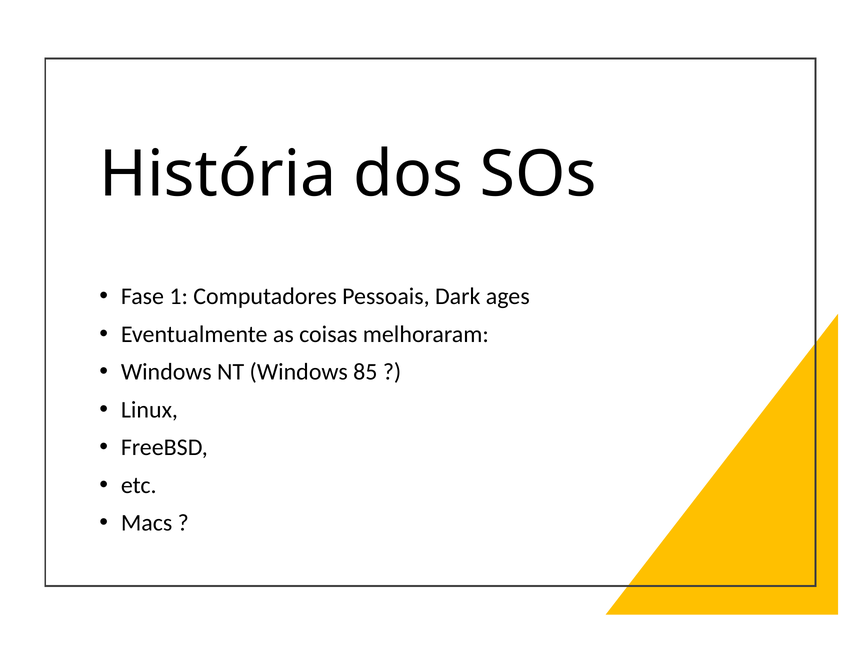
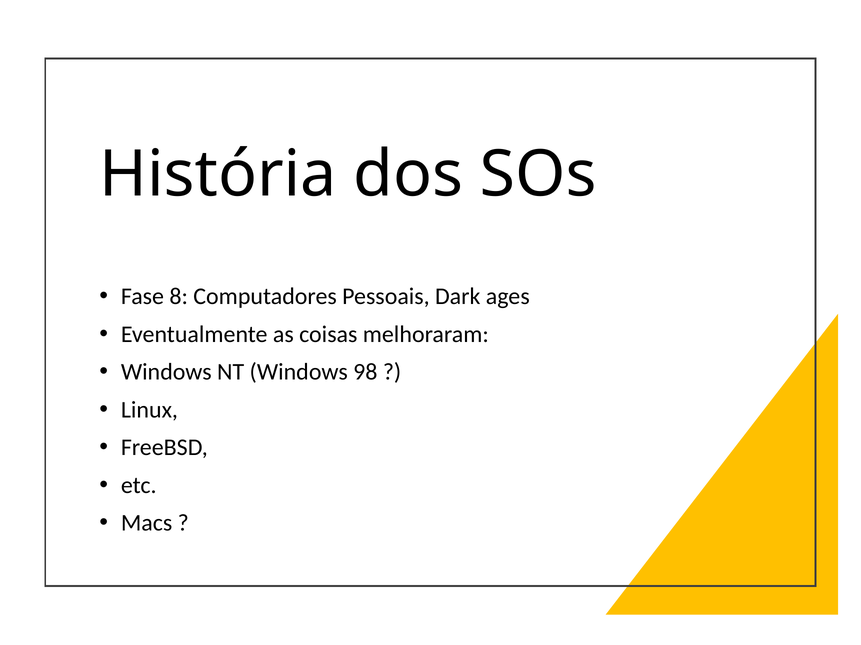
1: 1 -> 8
85: 85 -> 98
